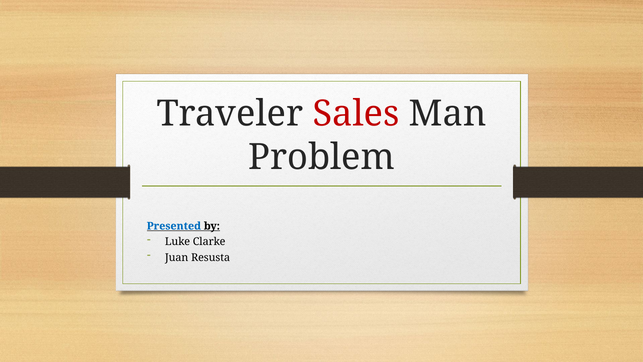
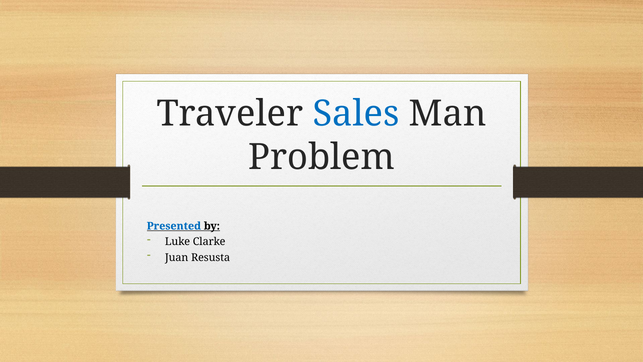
Sales colour: red -> blue
